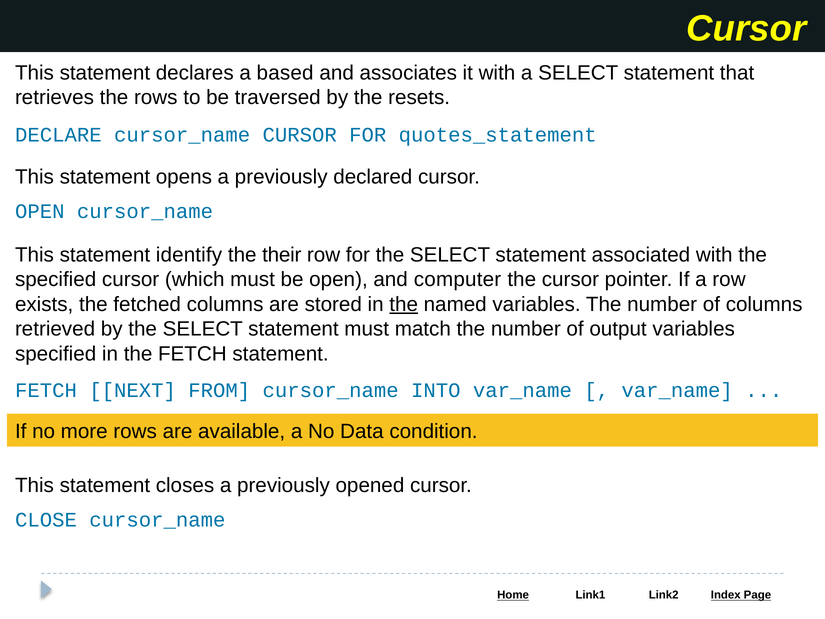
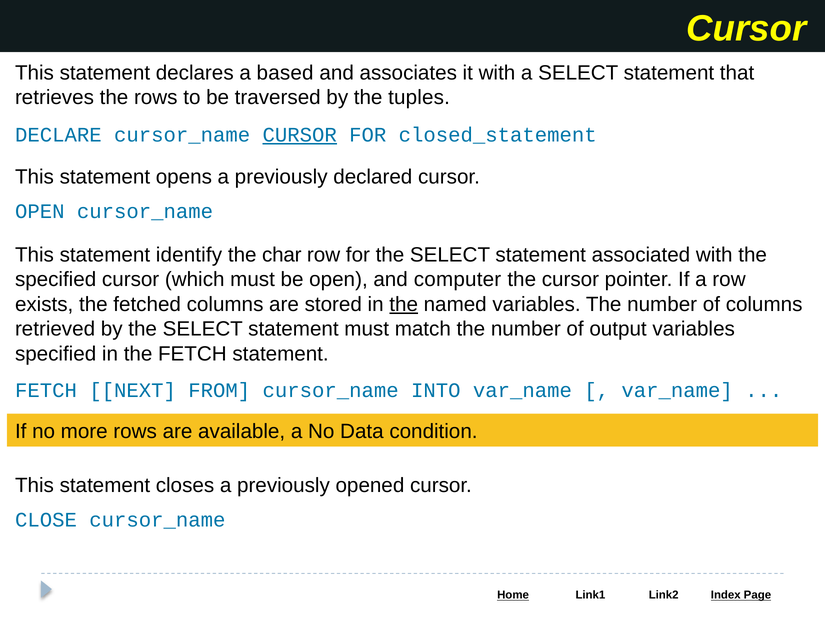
resets: resets -> tuples
CURSOR at (300, 135) underline: none -> present
quotes_statement: quotes_statement -> closed_statement
their: their -> char
